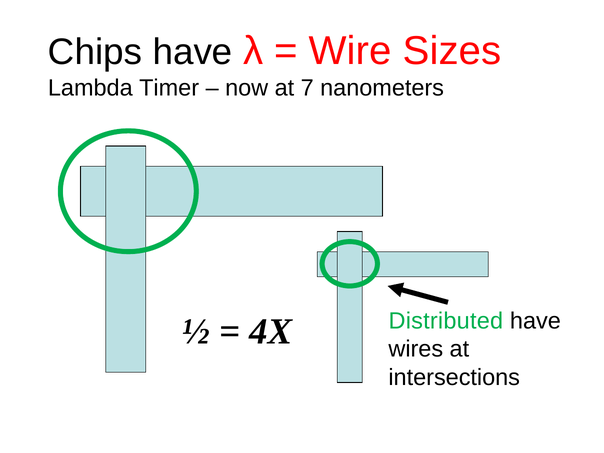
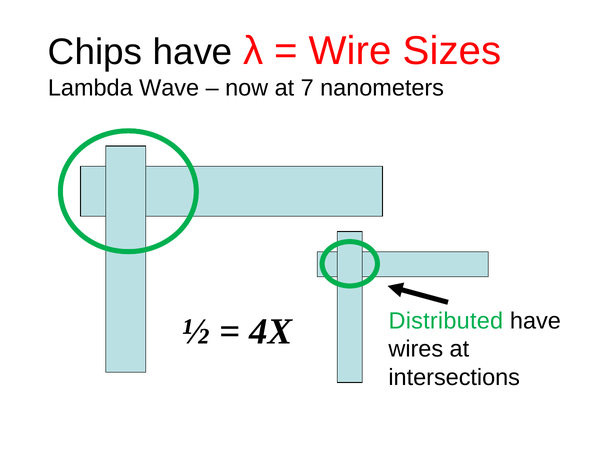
Timer: Timer -> Wave
